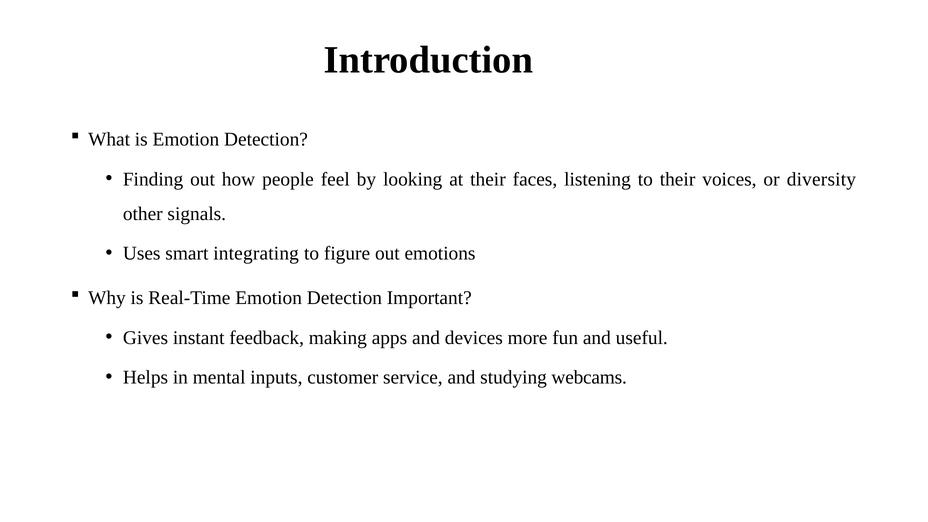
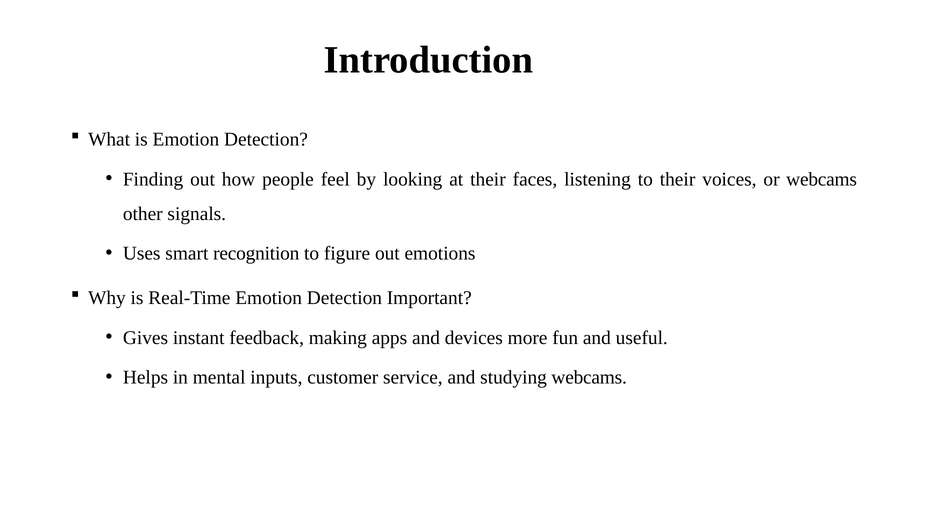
or diversity: diversity -> webcams
integrating: integrating -> recognition
